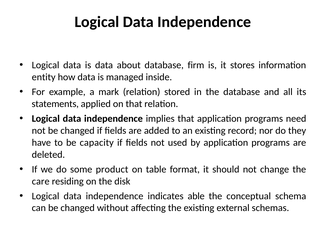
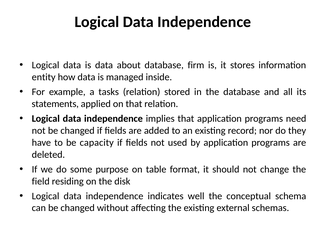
mark: mark -> tasks
product: product -> purpose
care: care -> field
able: able -> well
